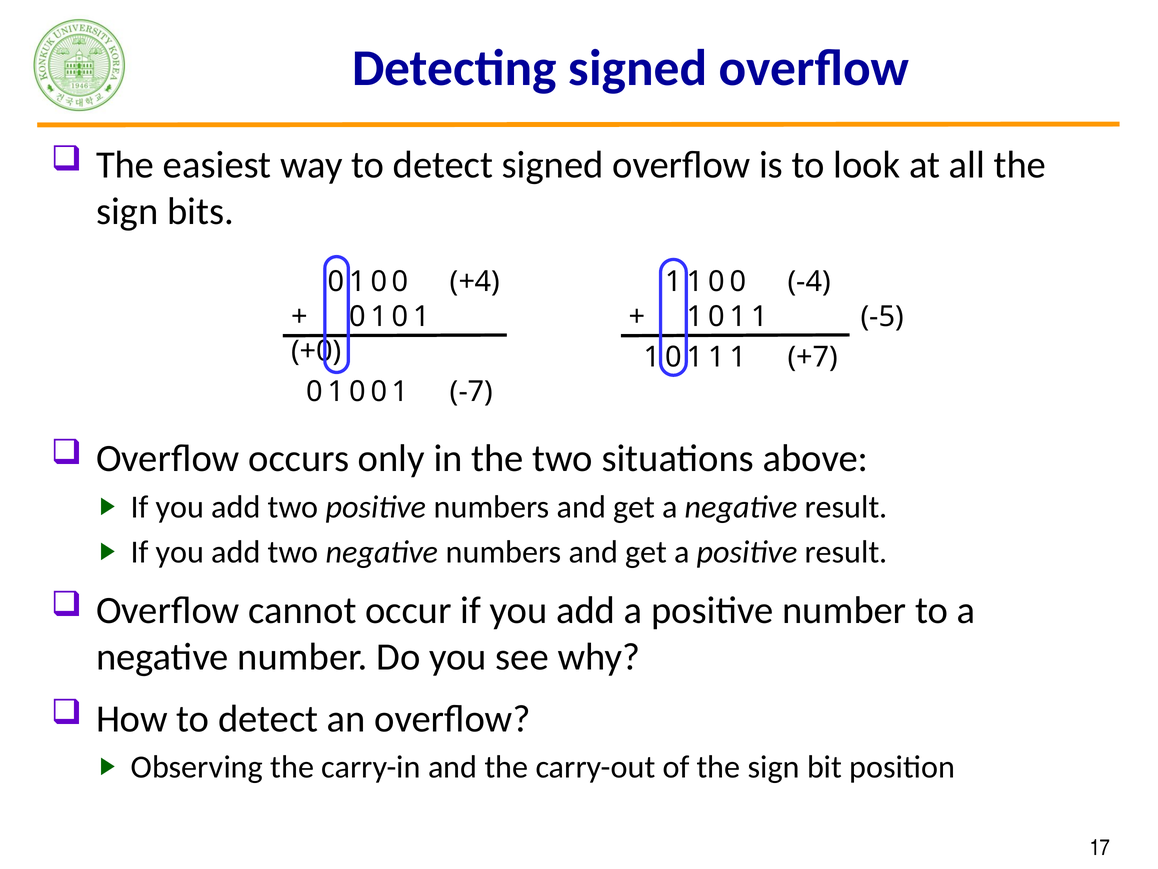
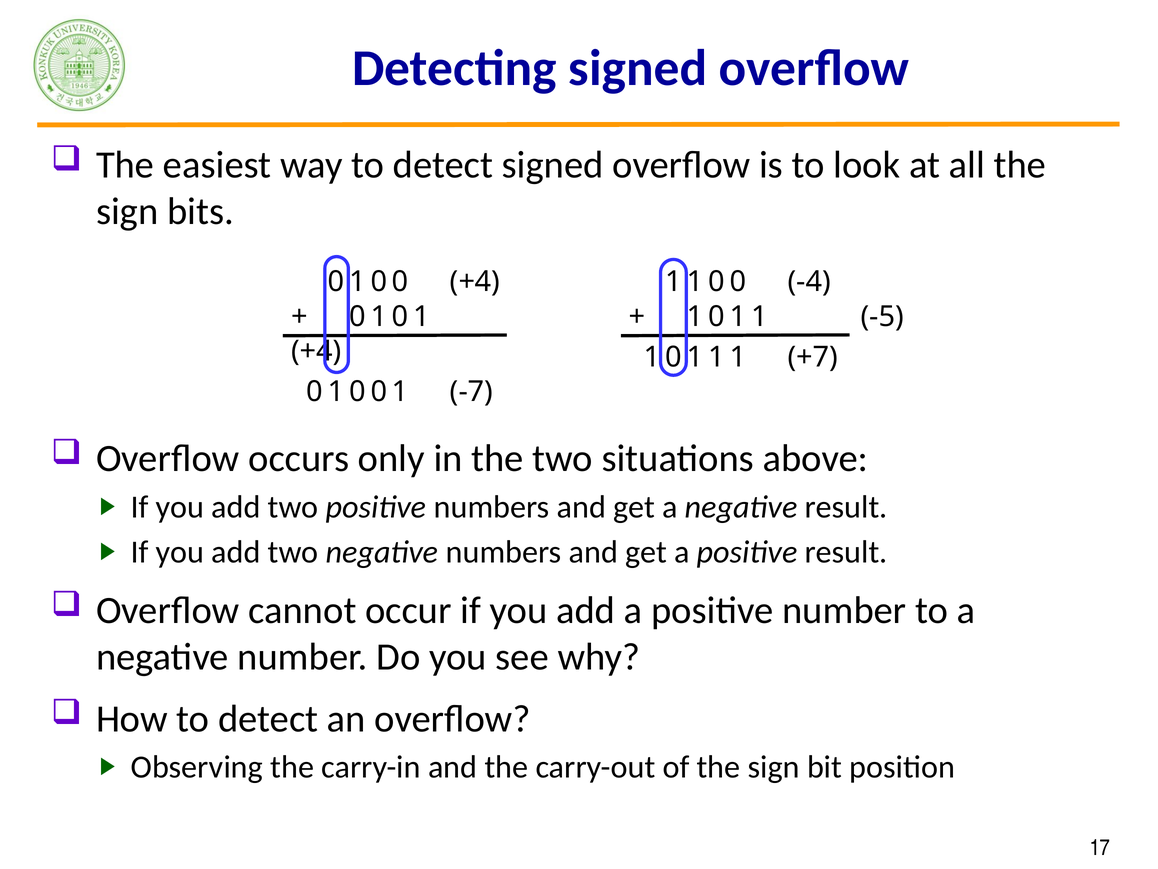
+0 at (316, 351): +0 -> +4
